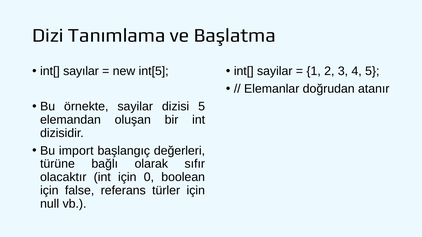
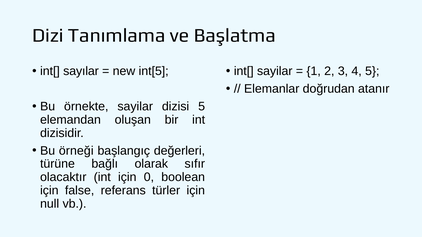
import: import -> örneği
